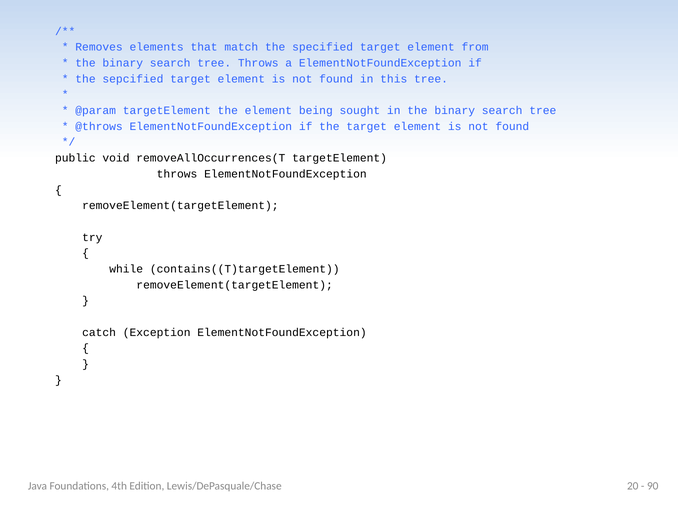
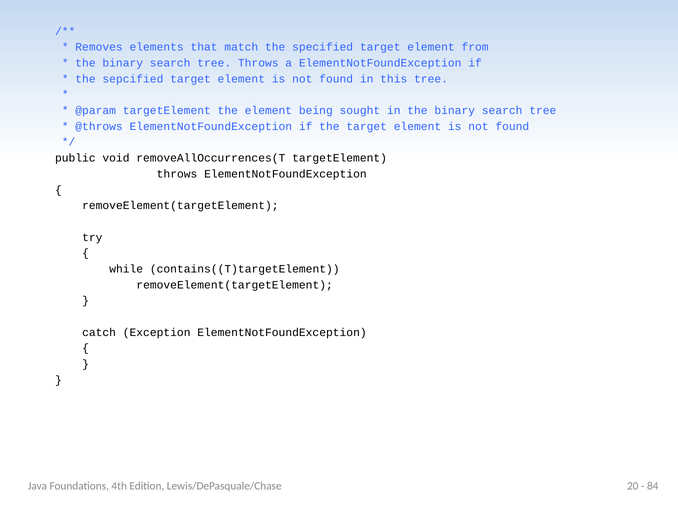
90: 90 -> 84
